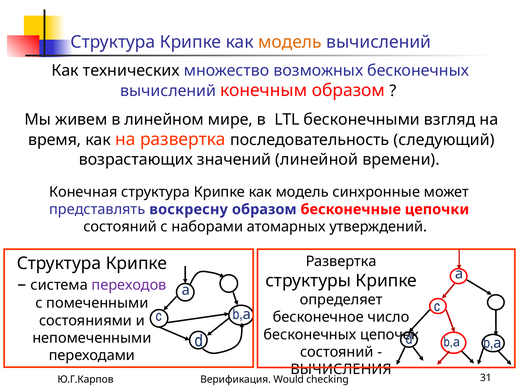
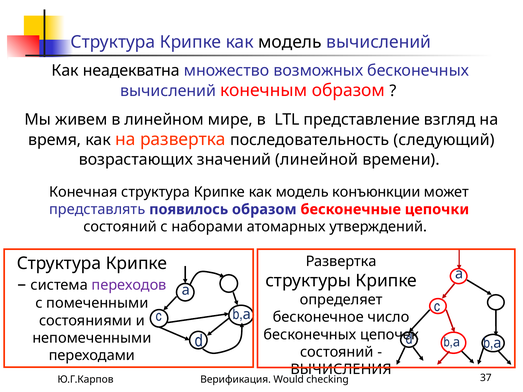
модель at (290, 42) colour: orange -> black
технических: технических -> неадекватна
бесконечными: бесконечными -> представление
синхронные: синхронные -> конъюнкции
воскресну: воскресну -> появилось
31: 31 -> 37
